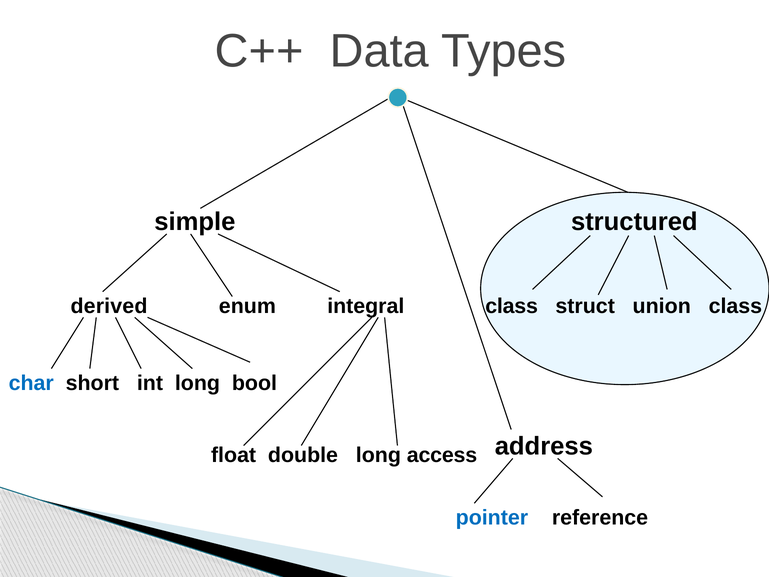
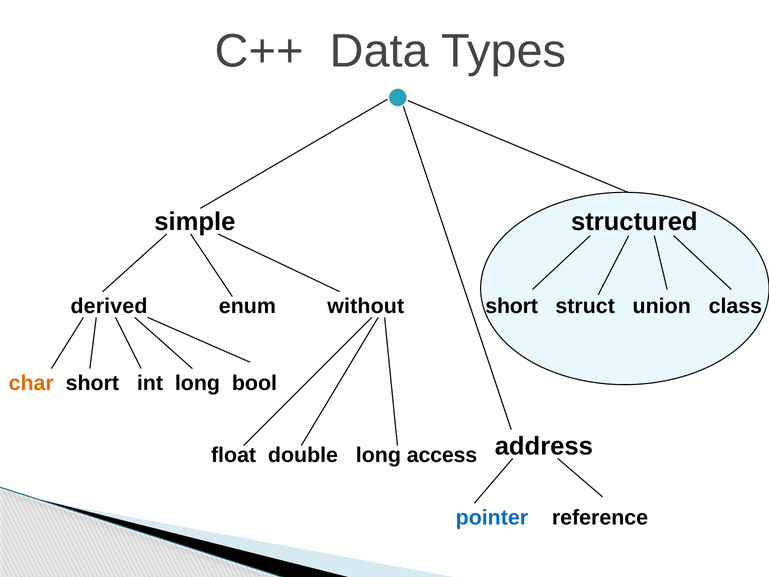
integral: integral -> without
class at (512, 306): class -> short
char colour: blue -> orange
